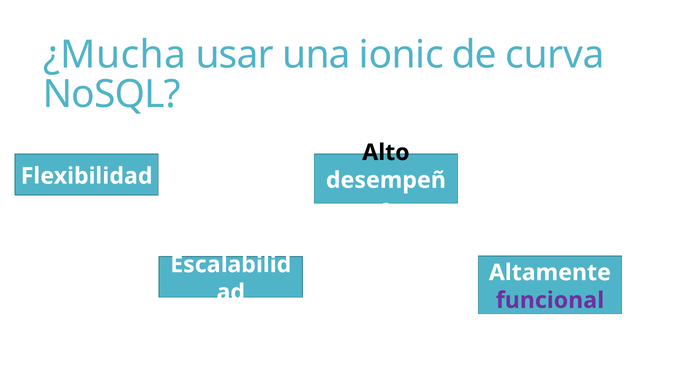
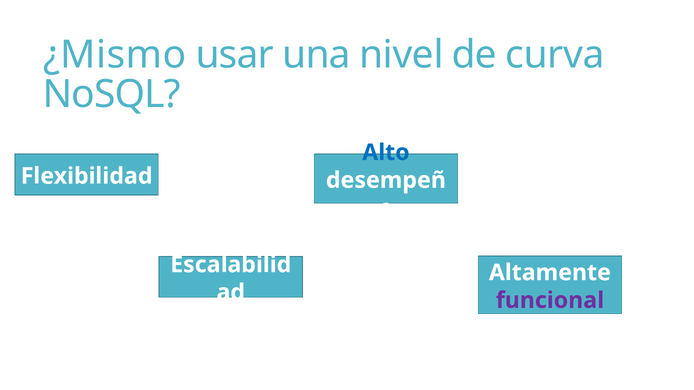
¿Mucha: ¿Mucha -> ¿Mismo
ionic: ionic -> nivel
Alto colour: black -> blue
